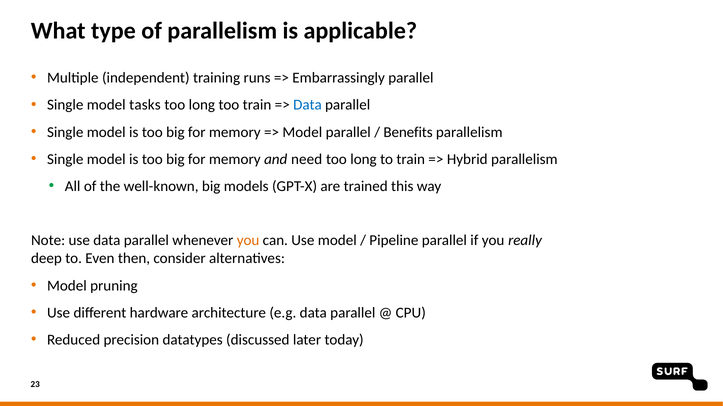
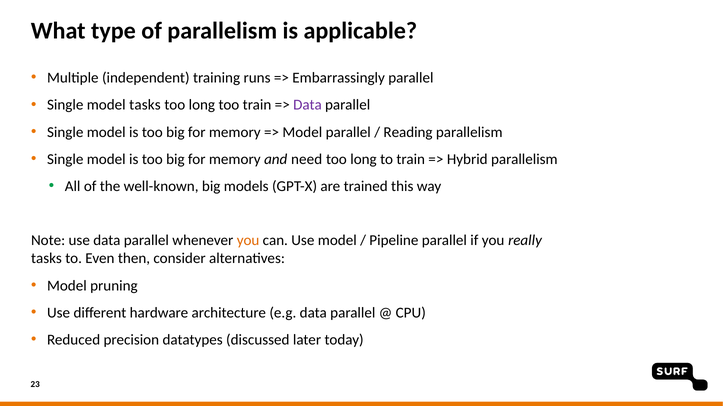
Data at (307, 105) colour: blue -> purple
Benefits: Benefits -> Reading
deep at (46, 259): deep -> tasks
